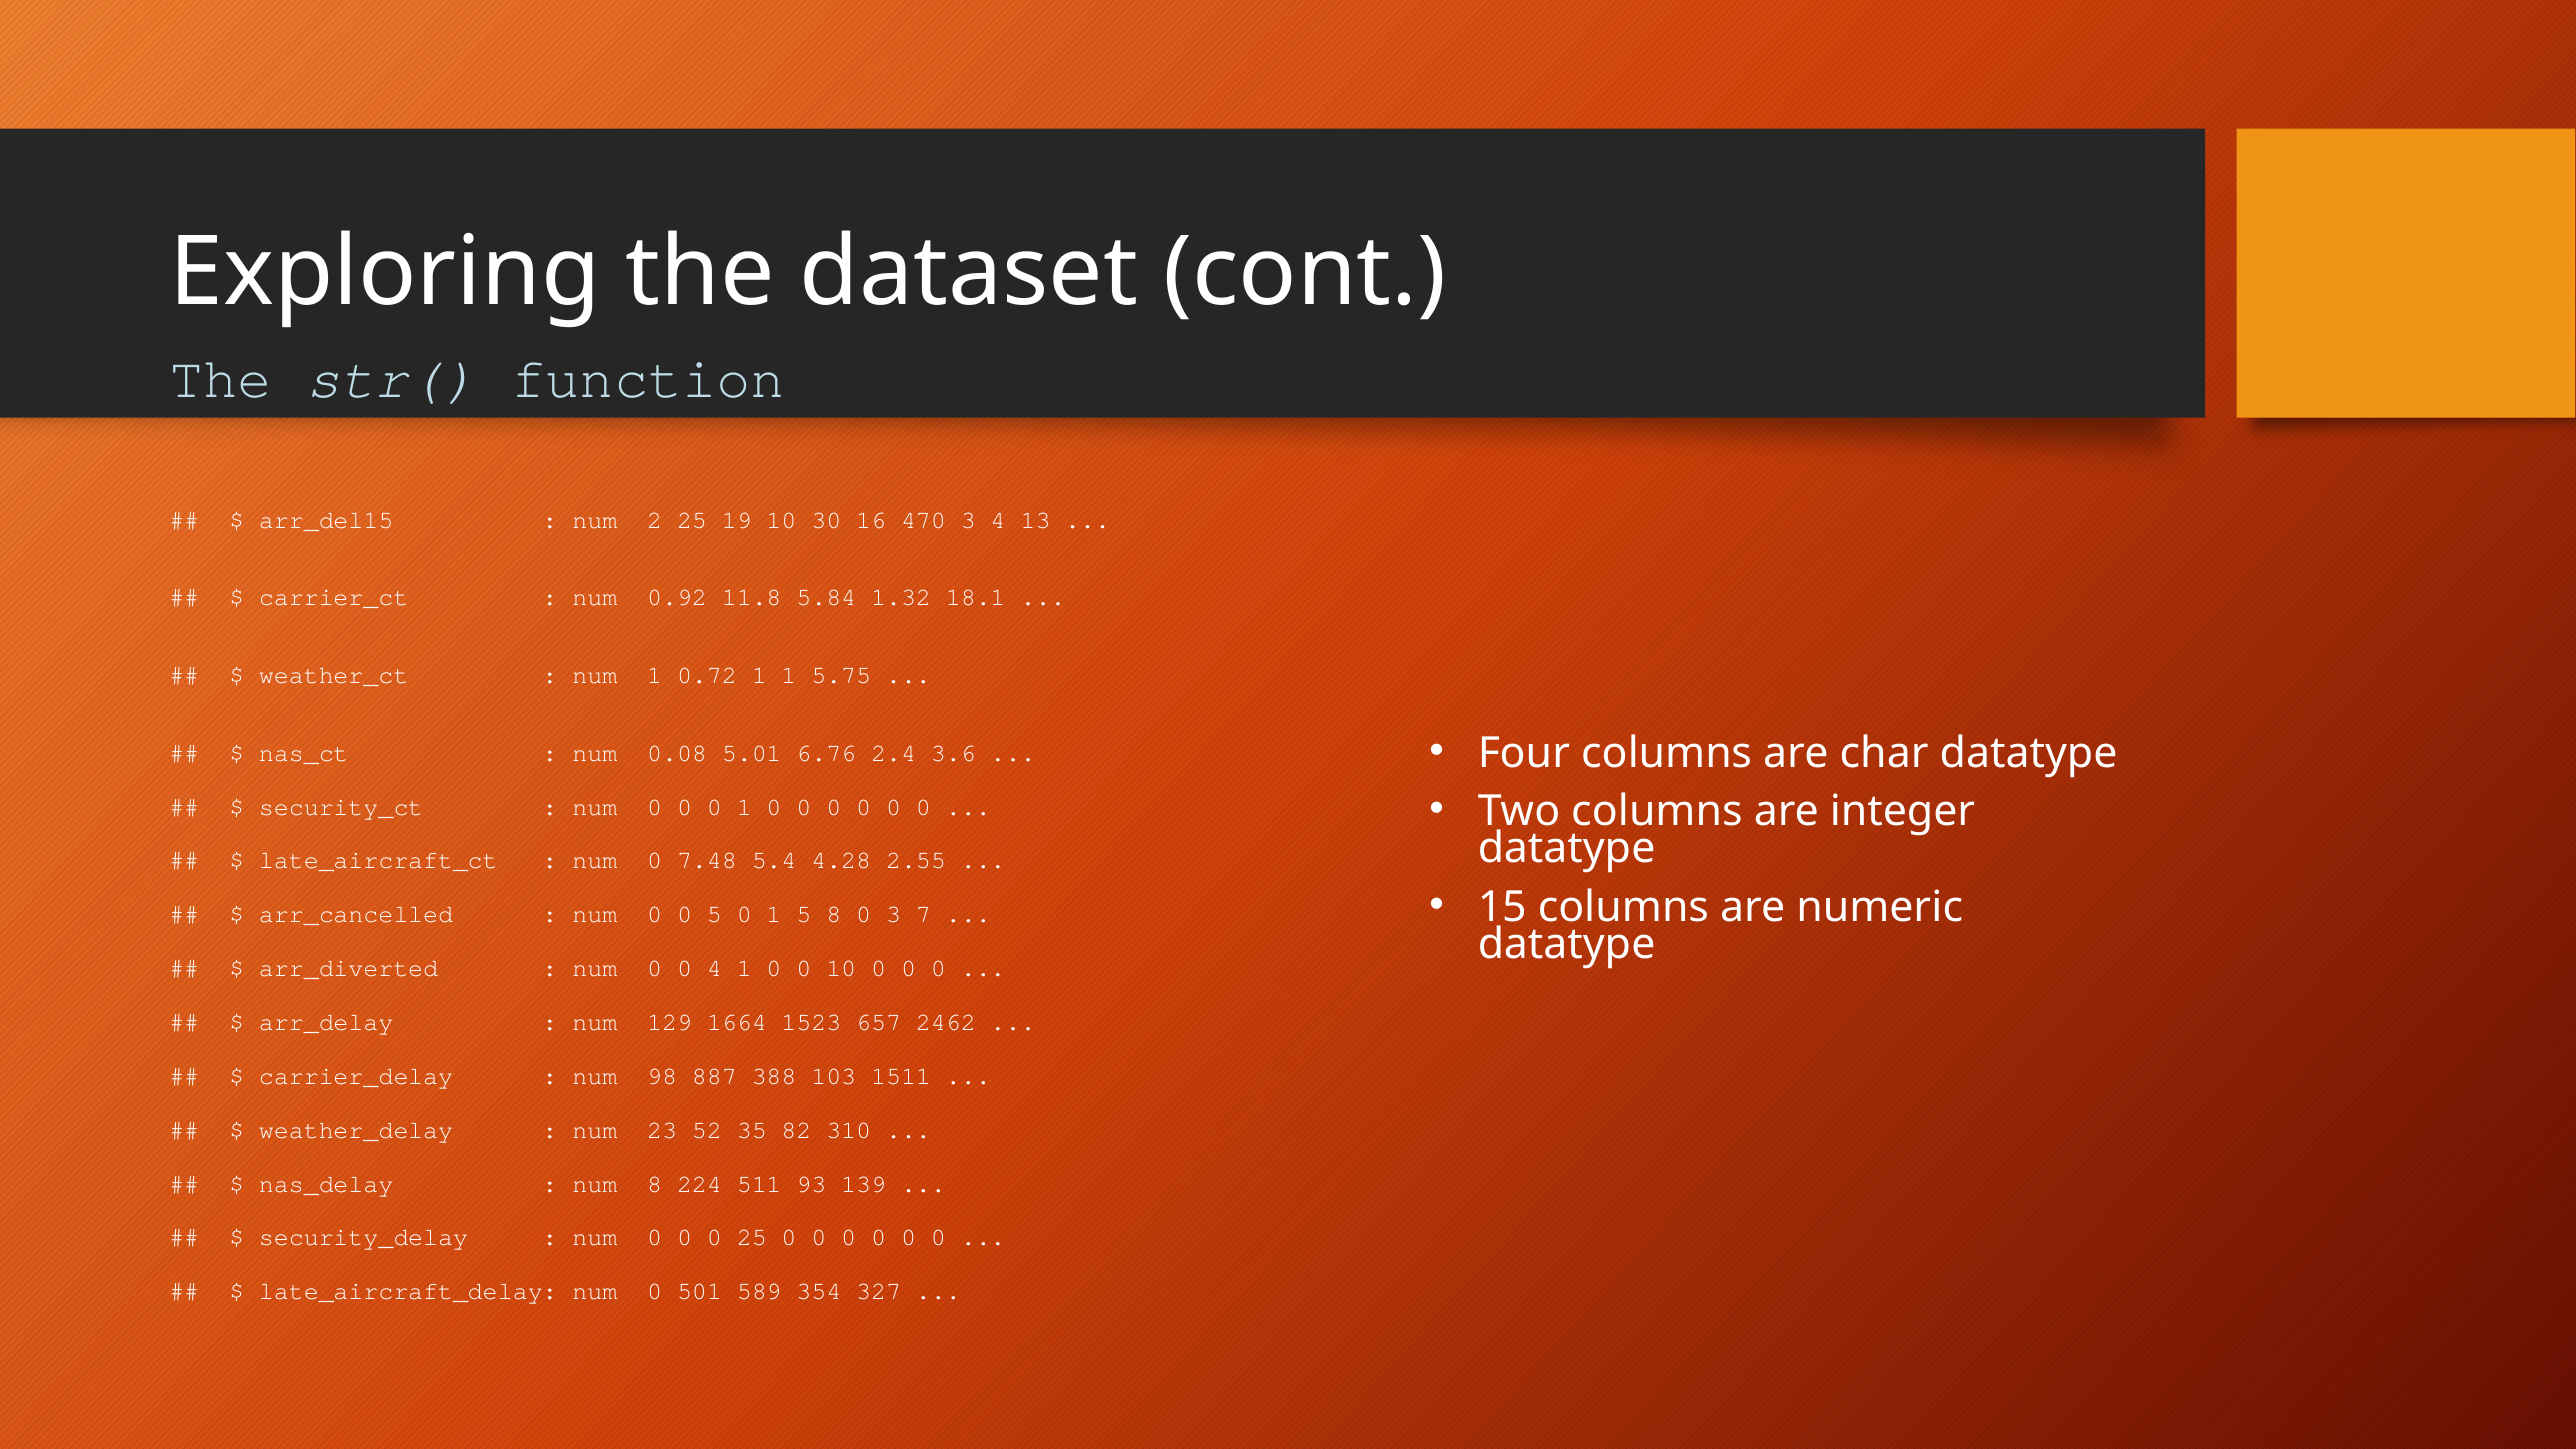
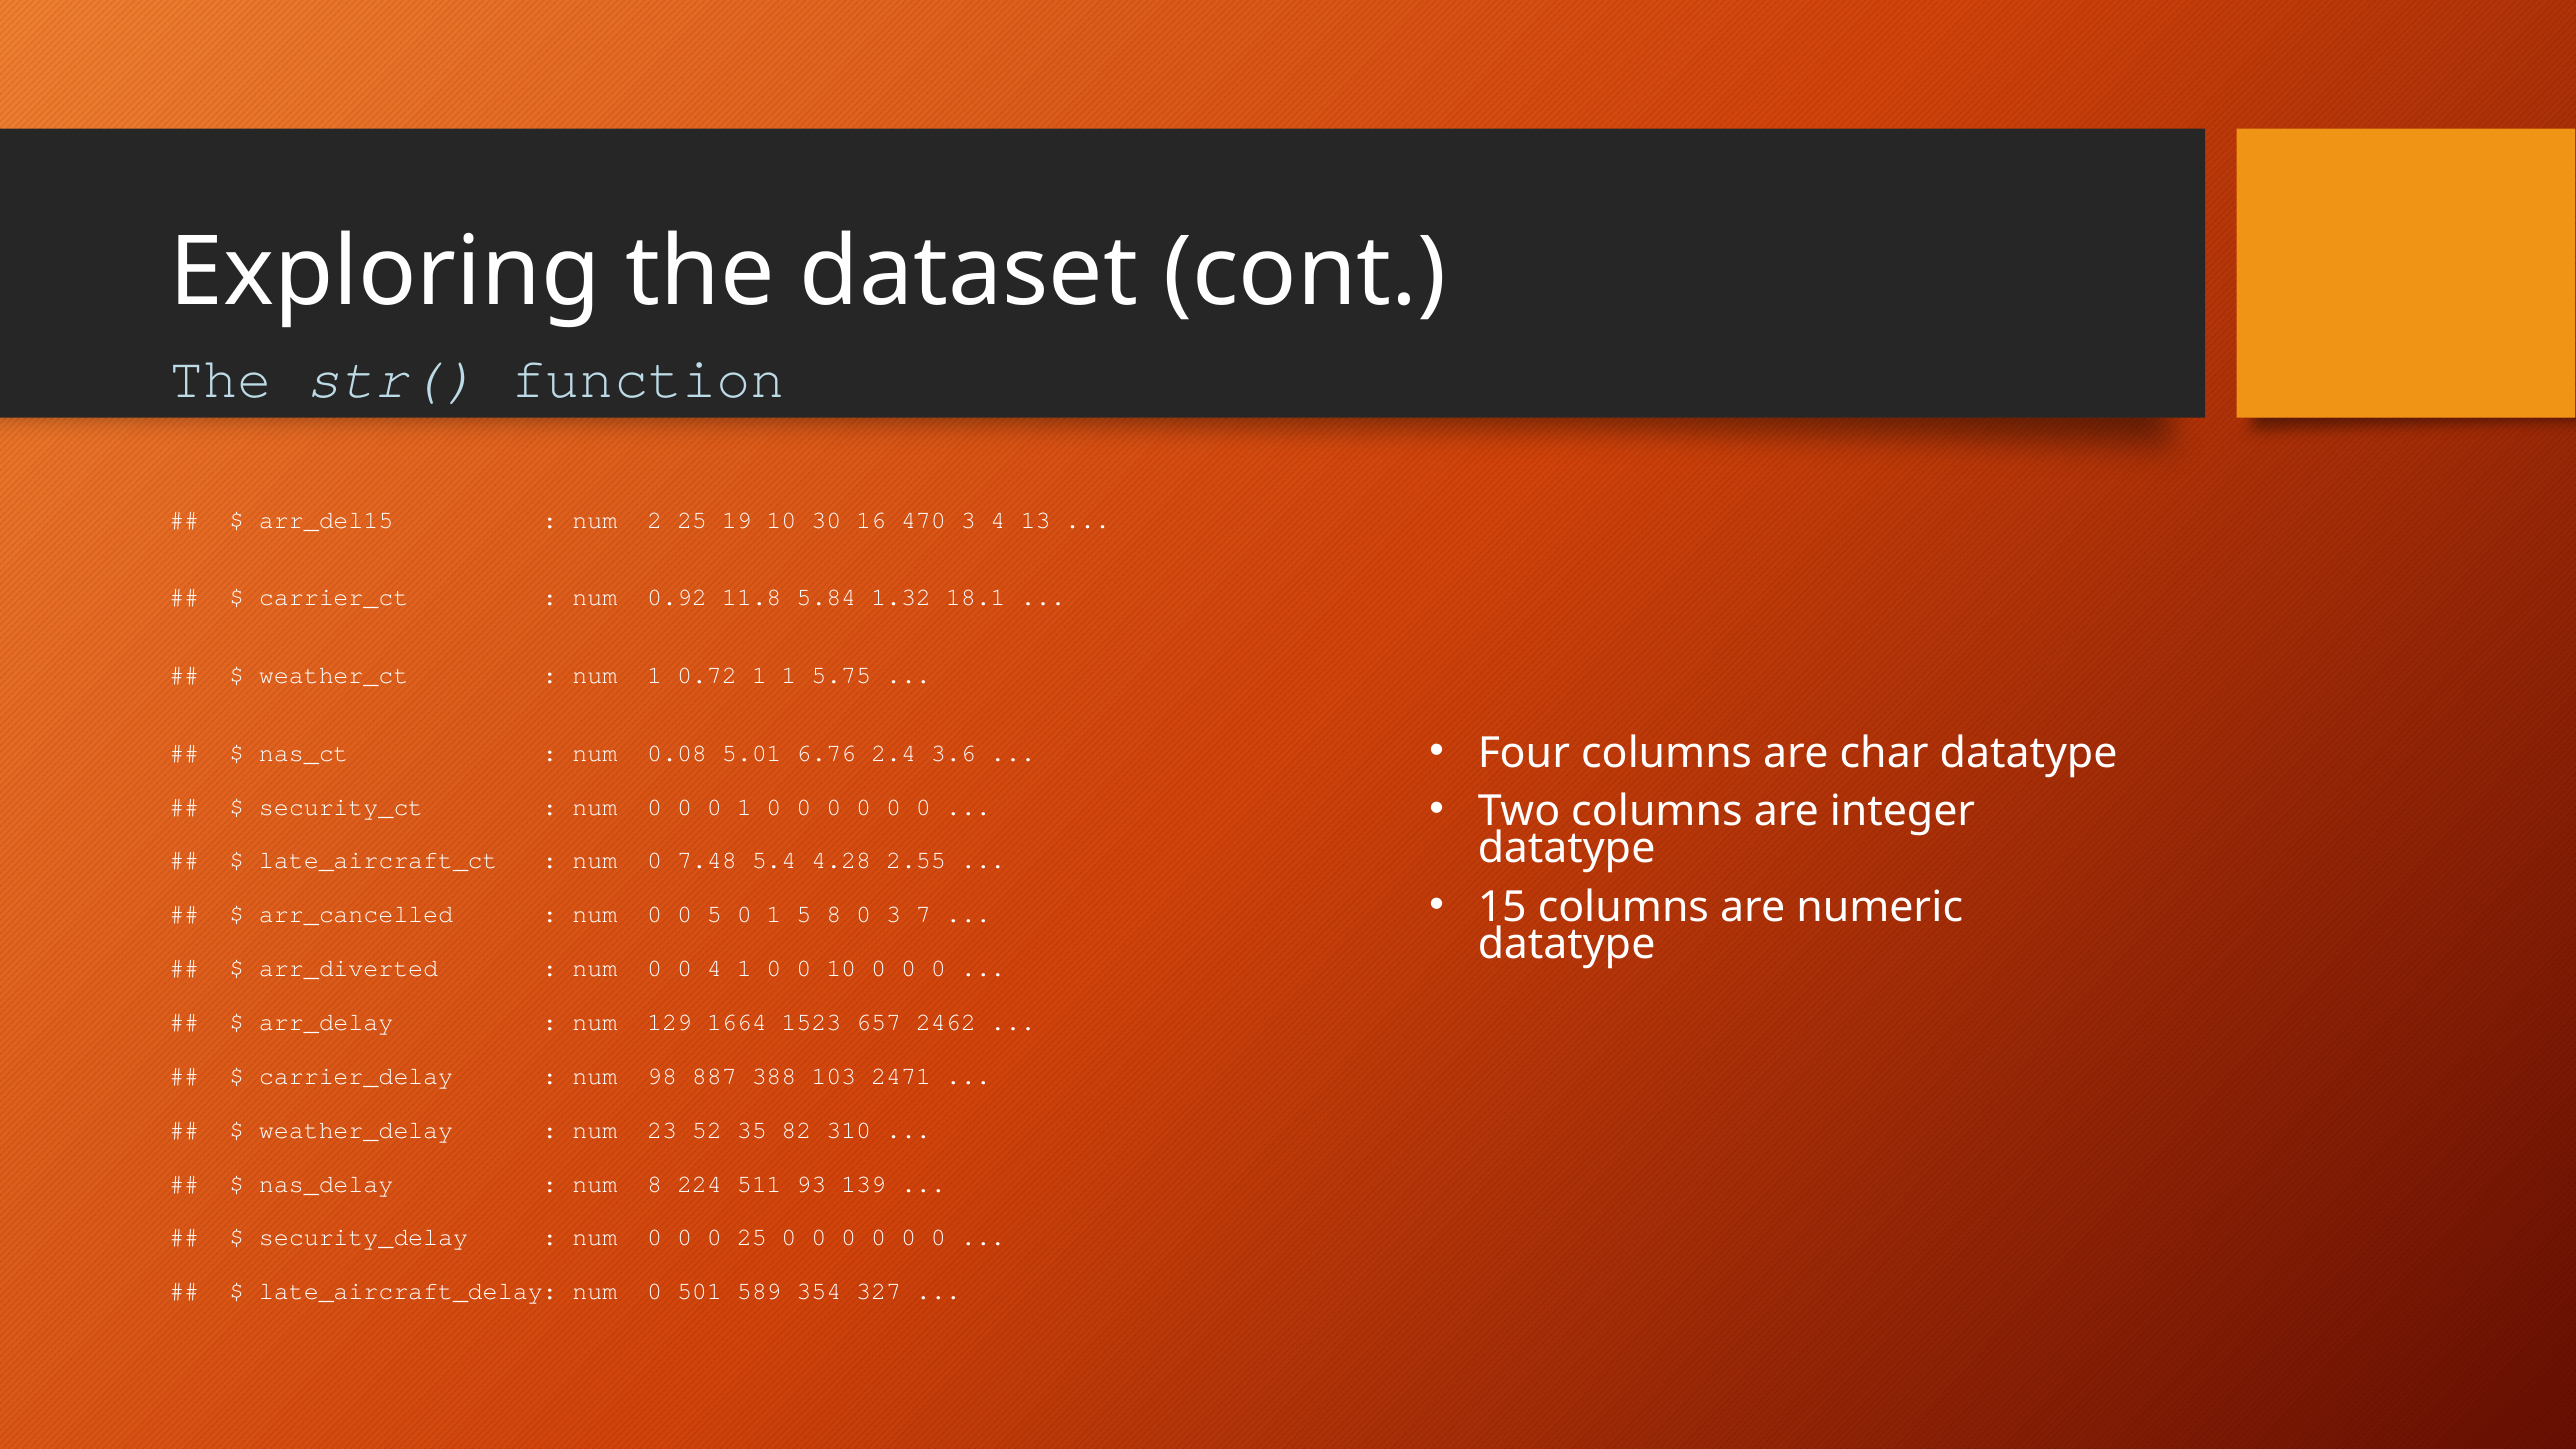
1511: 1511 -> 2471
